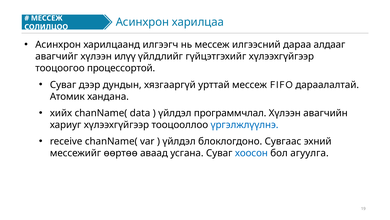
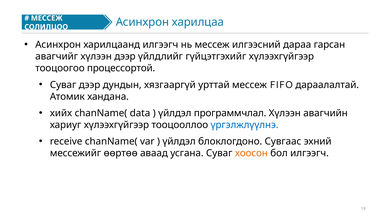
алдааг: алдааг -> гарсан
хүлээн илүү: илүү -> дээр
хоосон colour: blue -> orange
бол агуулга: агуулга -> илгээгч
